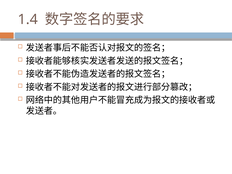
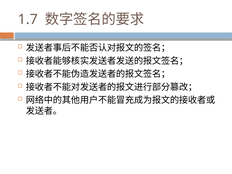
1.4: 1.4 -> 1.7
